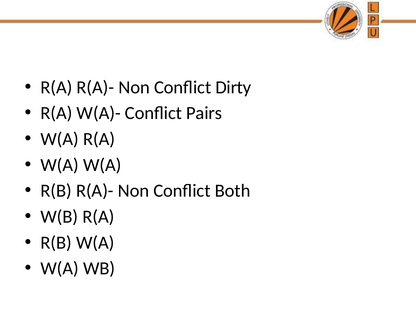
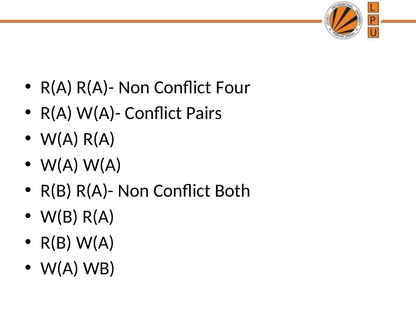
Dirty: Dirty -> Four
